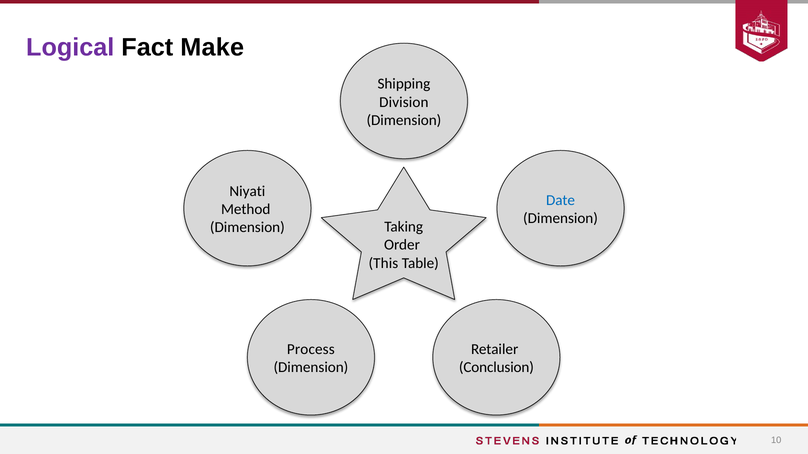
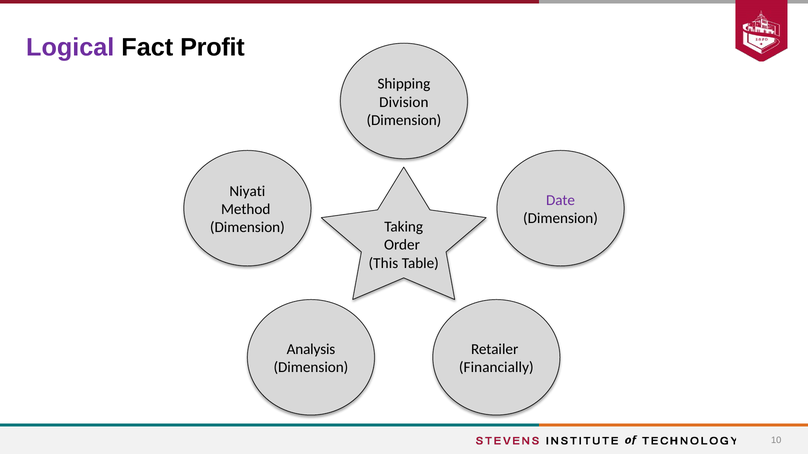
Make: Make -> Profit
Date colour: blue -> purple
Process: Process -> Analysis
Conclusion: Conclusion -> Financially
